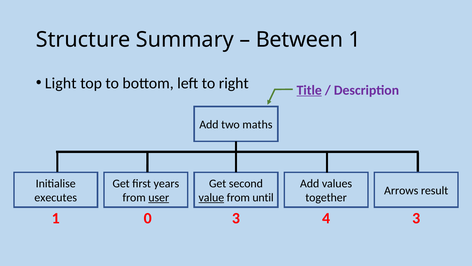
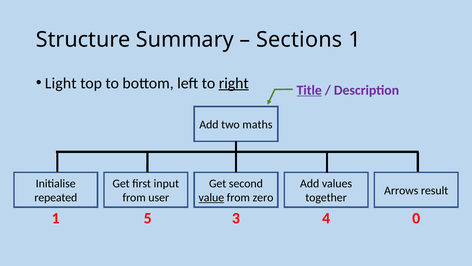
Between: Between -> Sections
right underline: none -> present
years: years -> input
executes: executes -> repeated
user underline: present -> none
until: until -> zero
0: 0 -> 5
4 3: 3 -> 0
